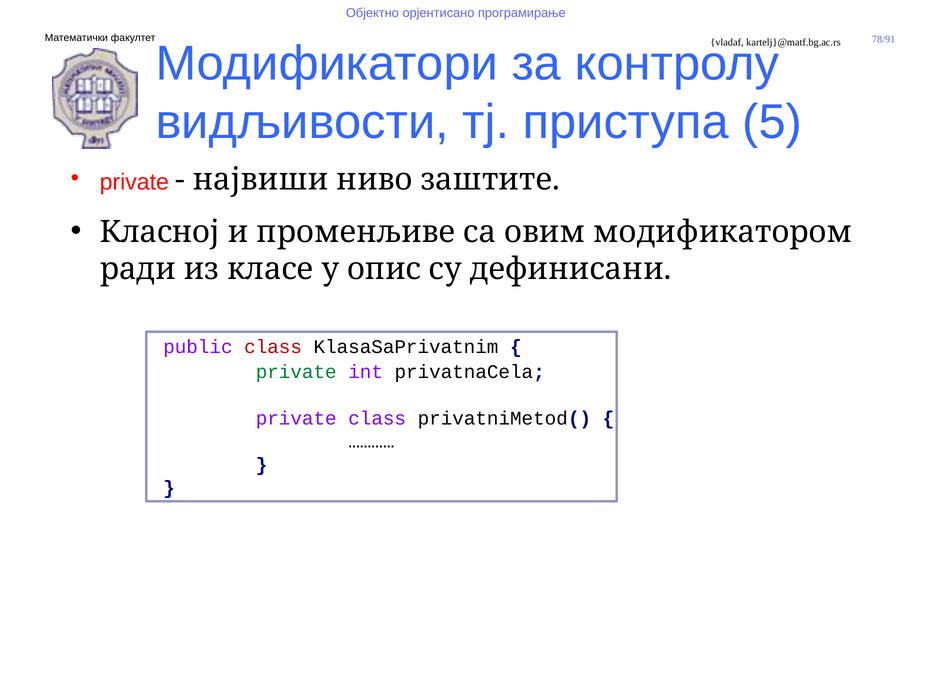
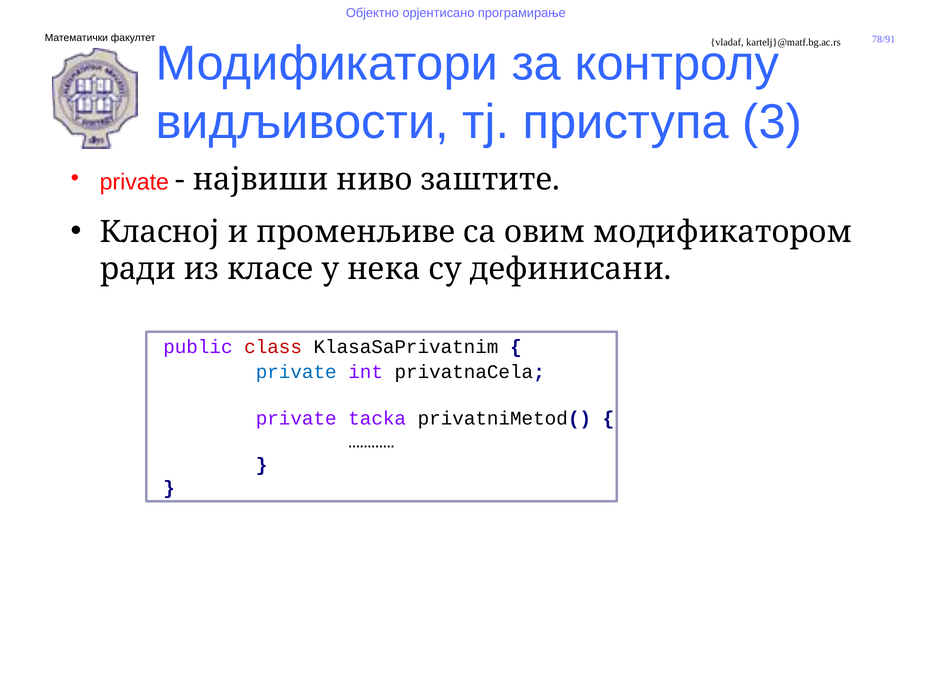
5: 5 -> 3
опис: опис -> нека
private at (296, 372) colour: green -> blue
private class: class -> tacka
